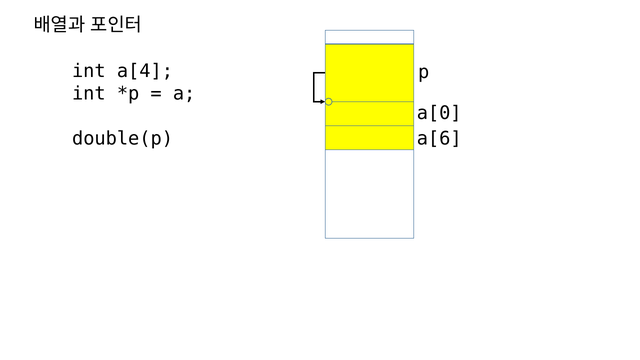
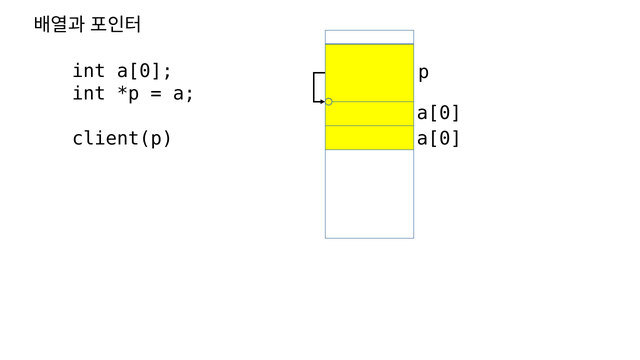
int a[4: a[4 -> a[0
double(p: double(p -> client(p
a[6 at (439, 138): a[6 -> a[0
